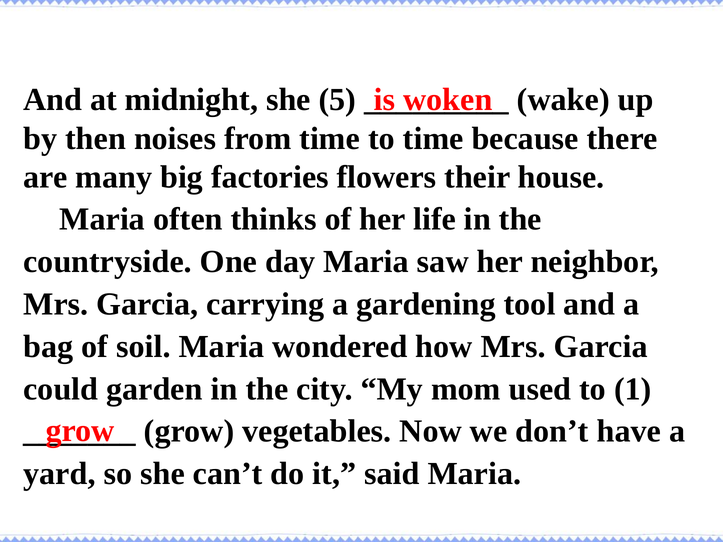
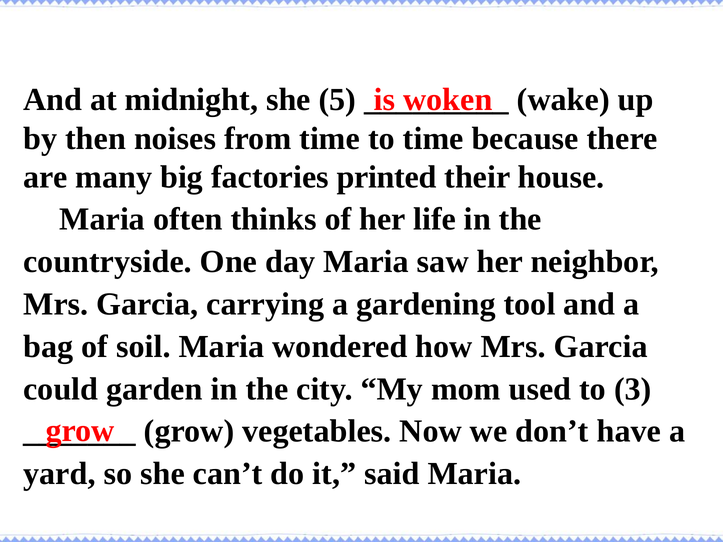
flowers: flowers -> printed
1: 1 -> 3
